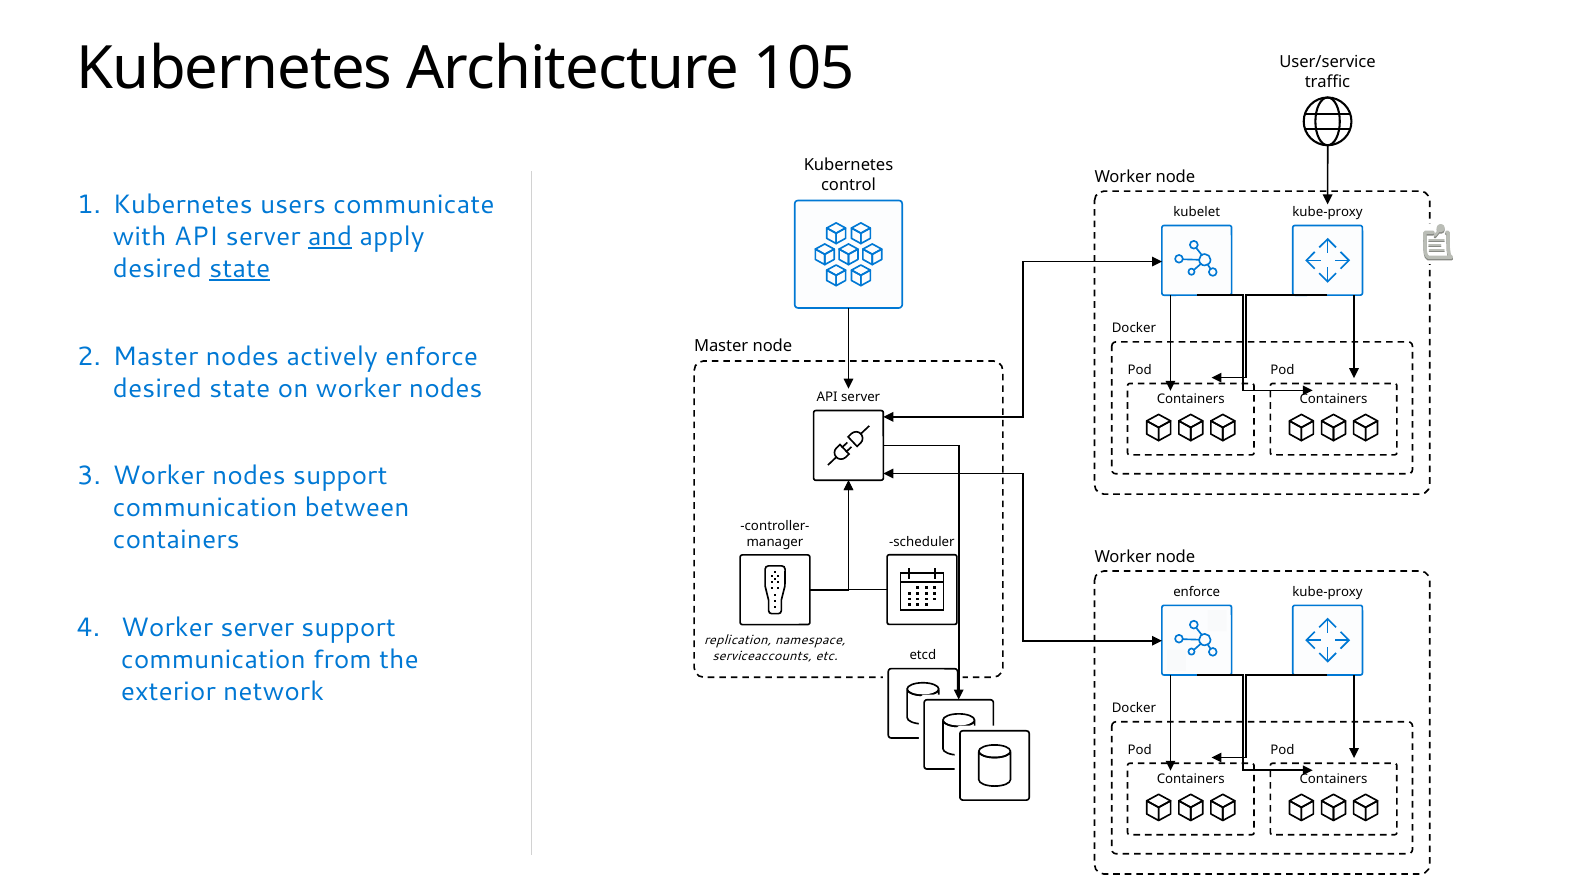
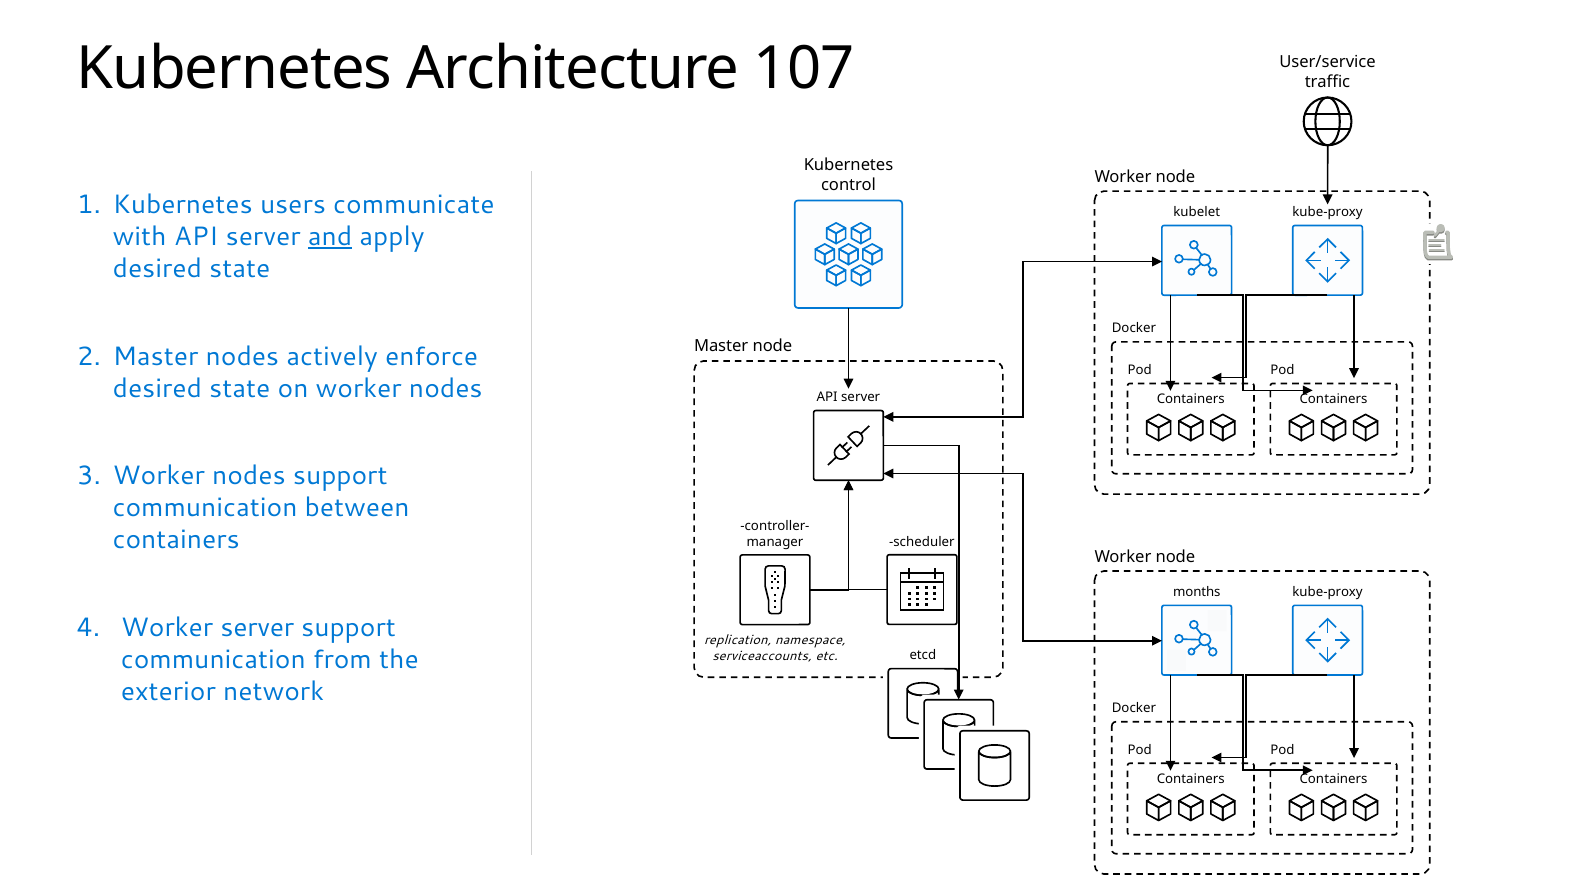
105: 105 -> 107
state at (240, 268) underline: present -> none
enforce at (1197, 592): enforce -> months
